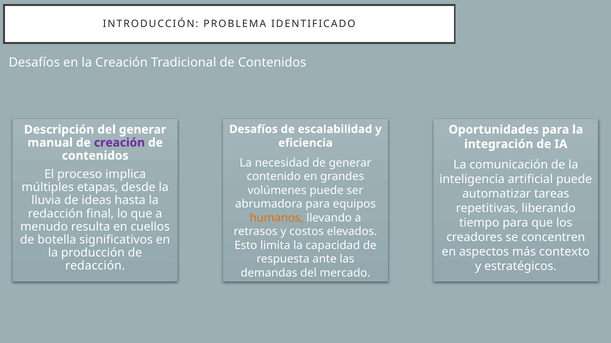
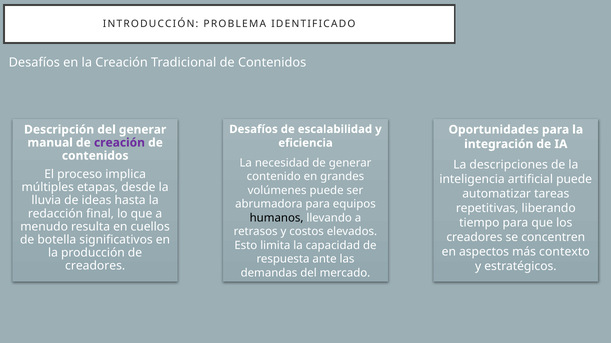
comunicación: comunicación -> descripciones
humanos colour: orange -> black
redacción at (95, 266): redacción -> creadores
